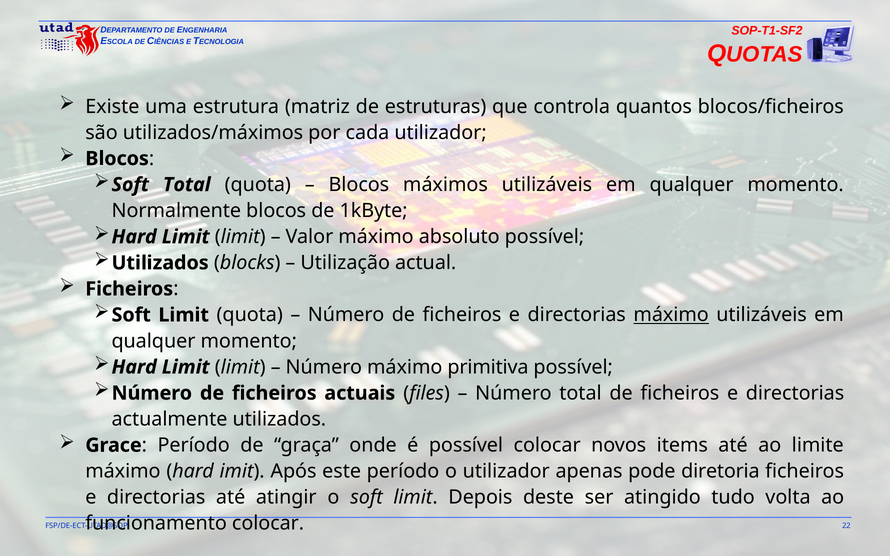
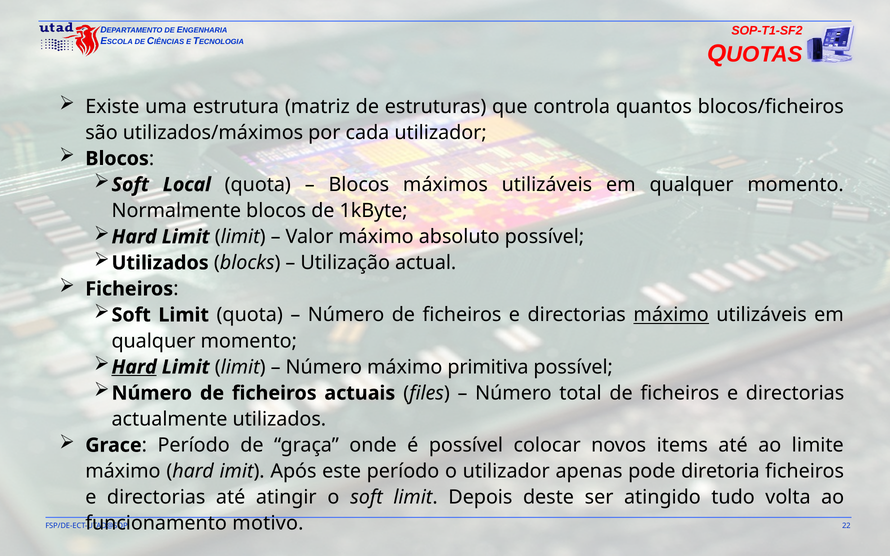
Soft Total: Total -> Local
Hard at (134, 367) underline: none -> present
colocar at (268, 524): colocar -> motivo
